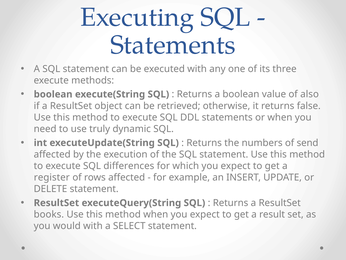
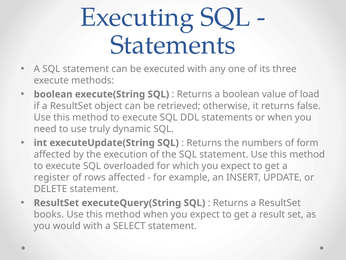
also: also -> load
send: send -> form
differences: differences -> overloaded
